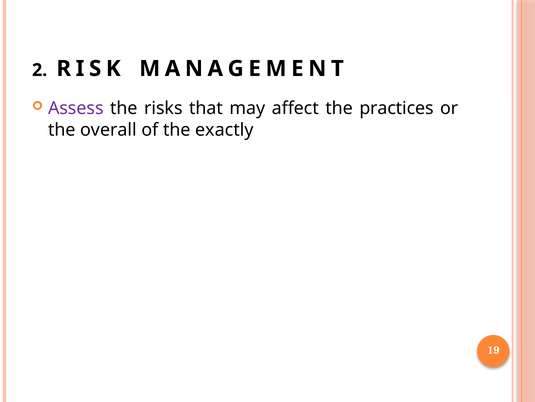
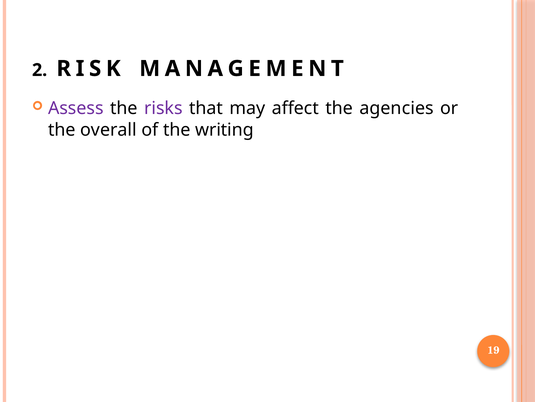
risks colour: black -> purple
practices: practices -> agencies
exactly: exactly -> writing
